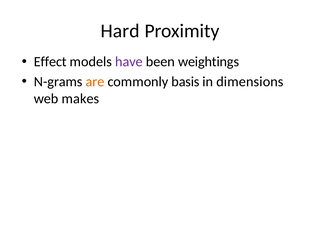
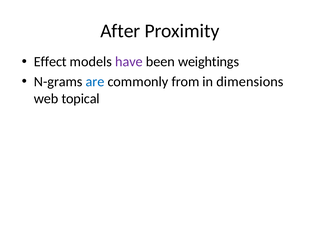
Hard: Hard -> After
are colour: orange -> blue
basis: basis -> from
makes: makes -> topical
